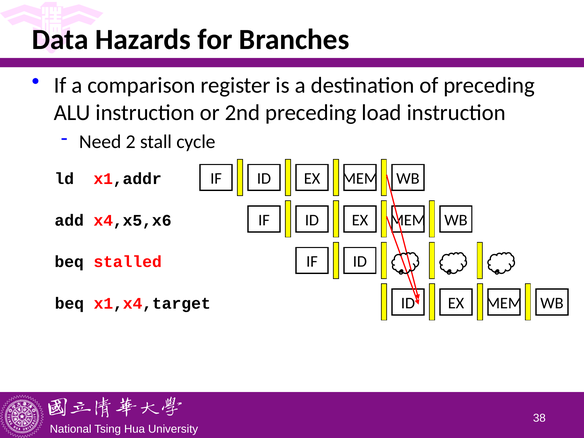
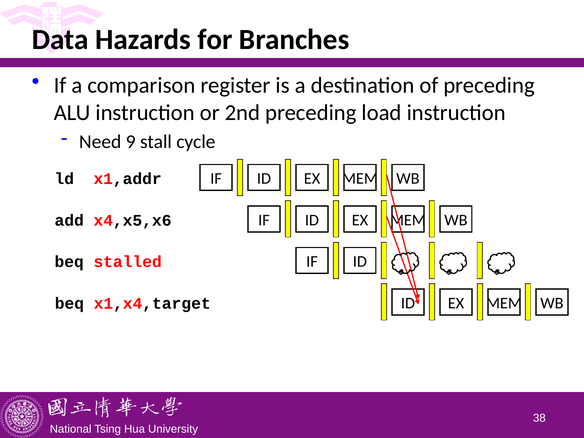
2: 2 -> 9
